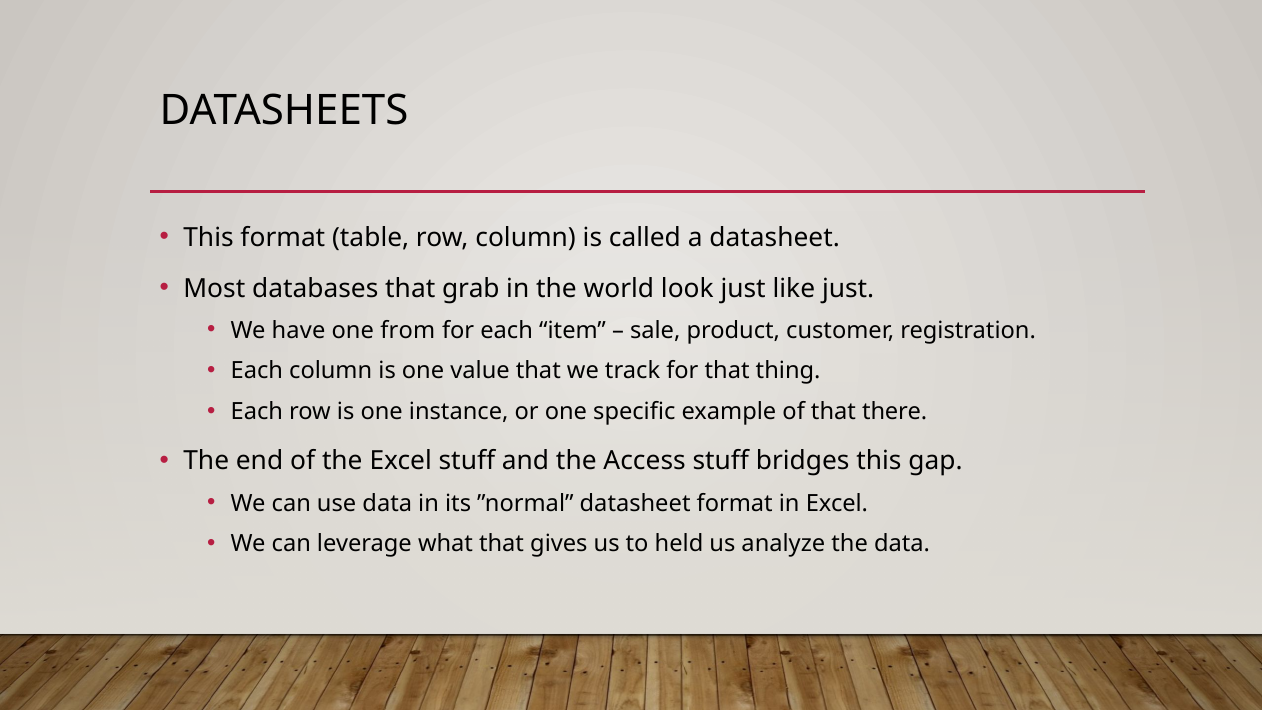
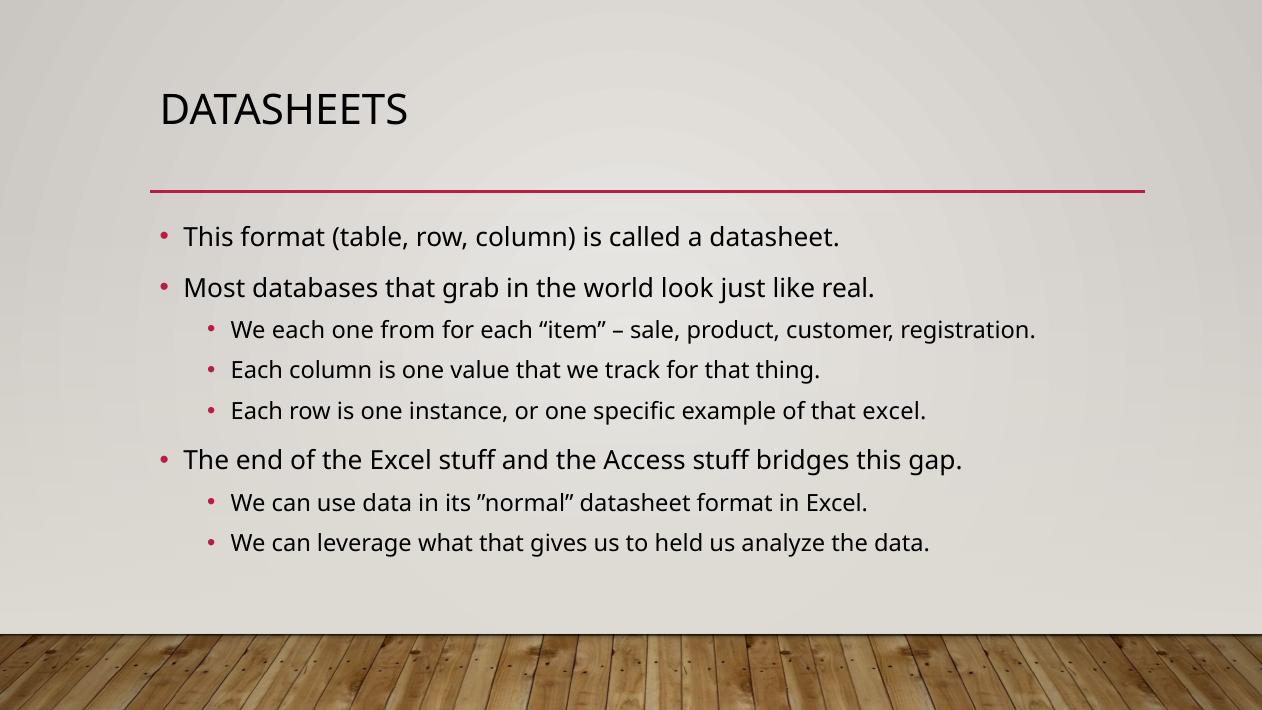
like just: just -> real
We have: have -> each
that there: there -> excel
